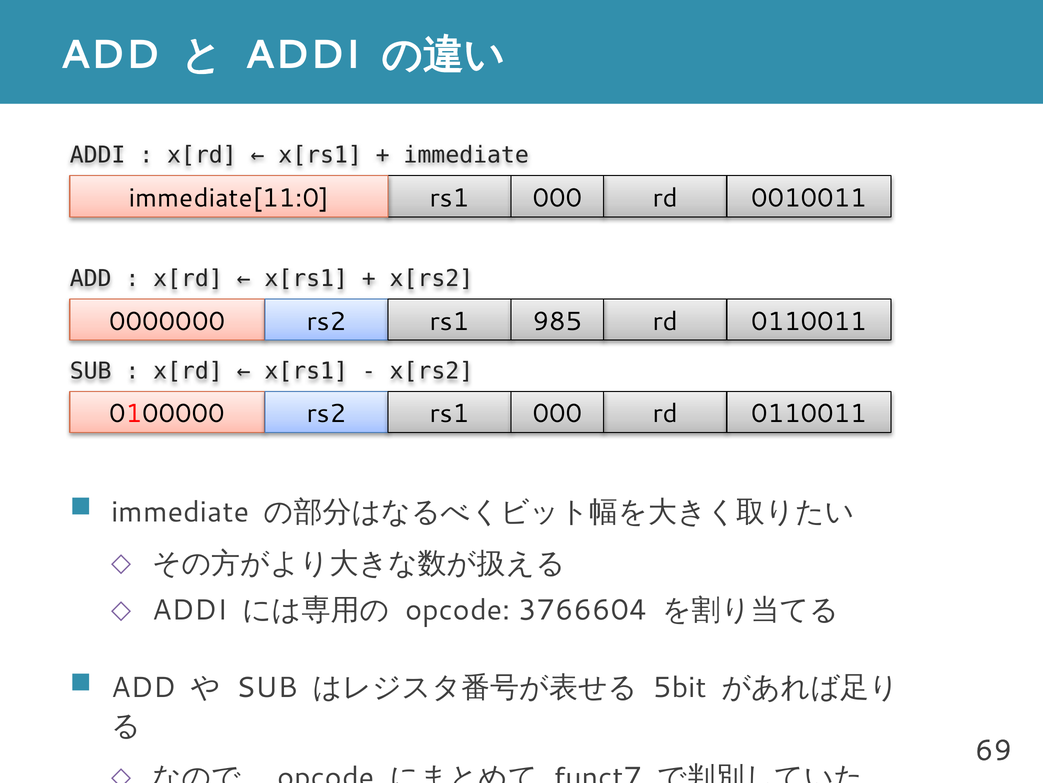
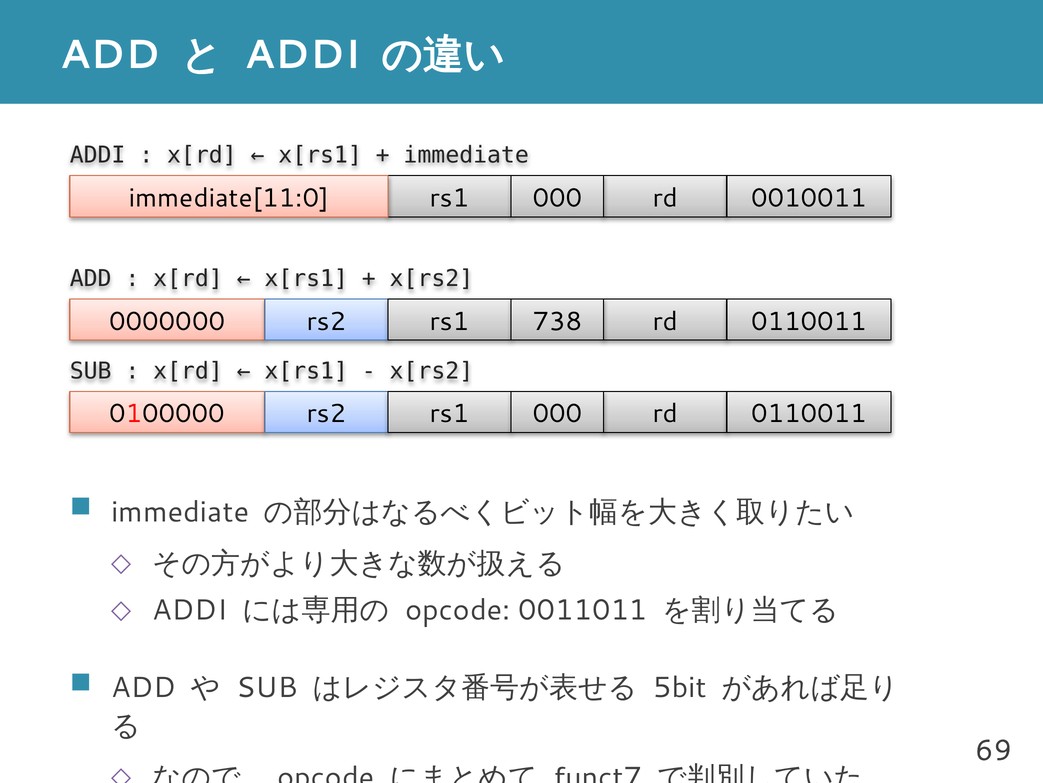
985: 985 -> 738
3766604: 3766604 -> 0011011
